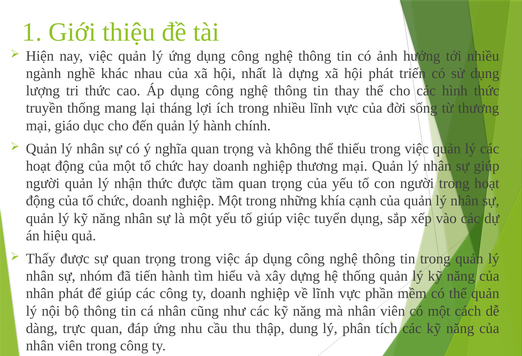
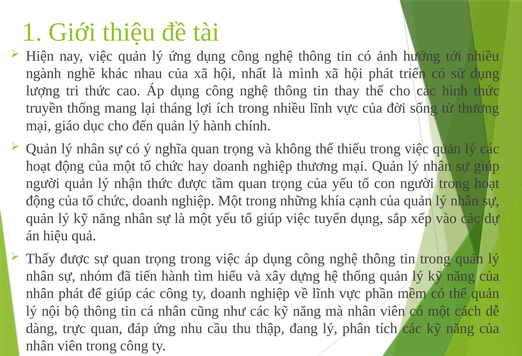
là dựng: dựng -> mình
dung: dung -> đang
